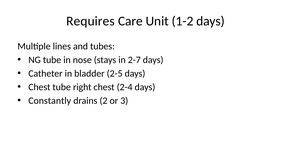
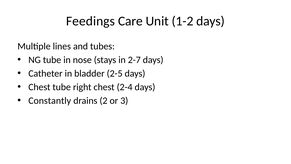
Requires: Requires -> Feedings
